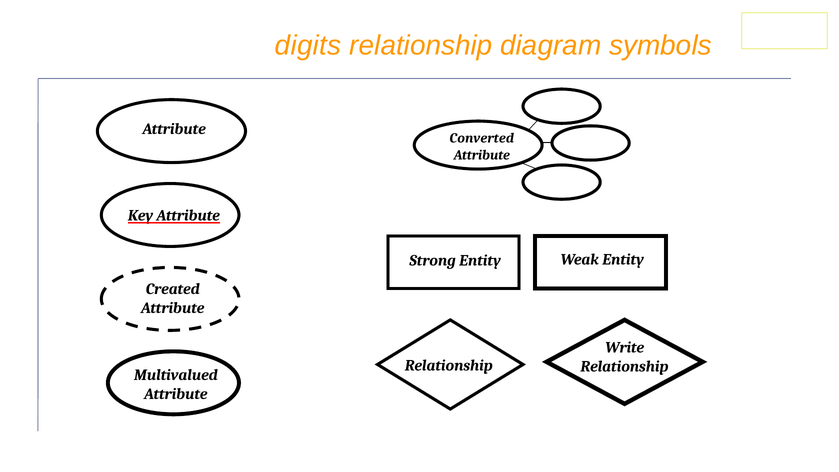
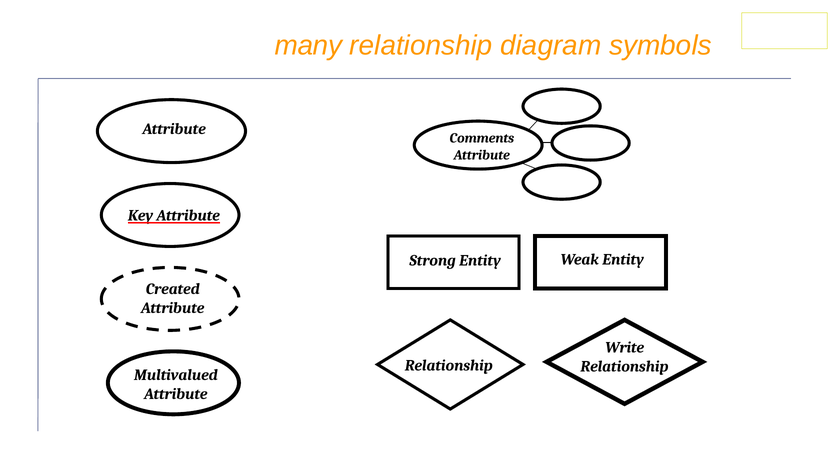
digits: digits -> many
Converted: Converted -> Comments
